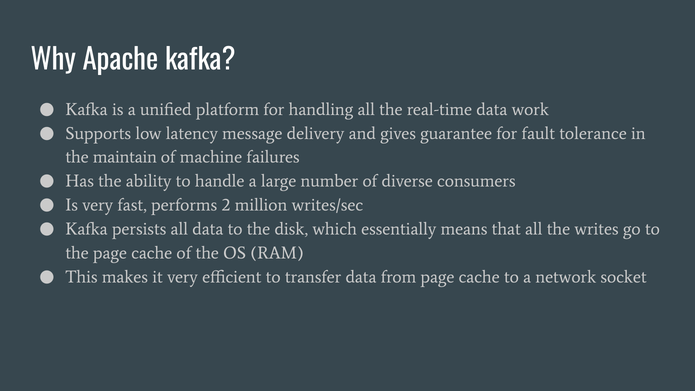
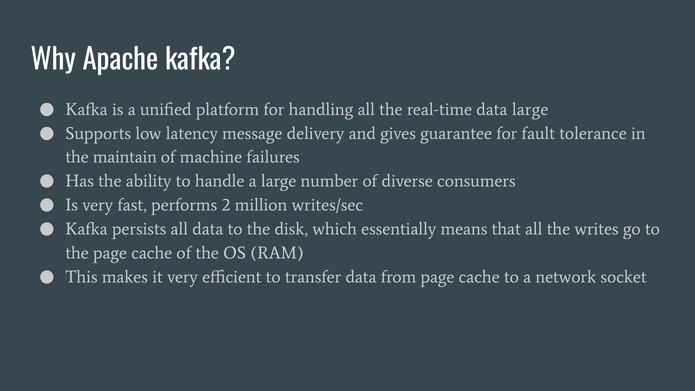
data work: work -> large
